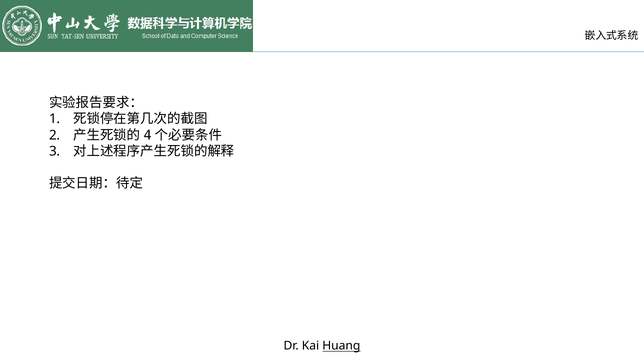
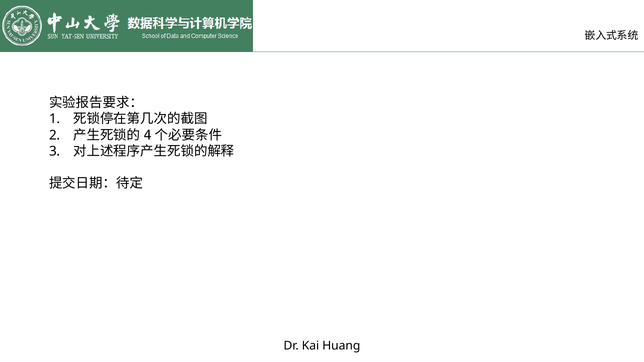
Huang underline: present -> none
